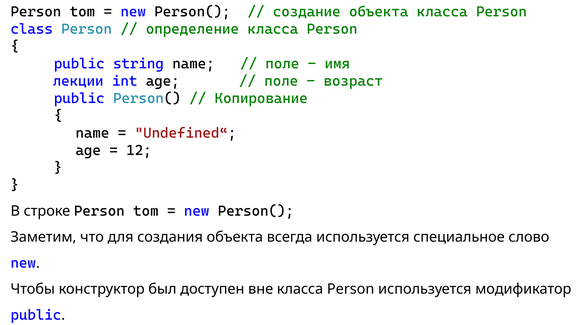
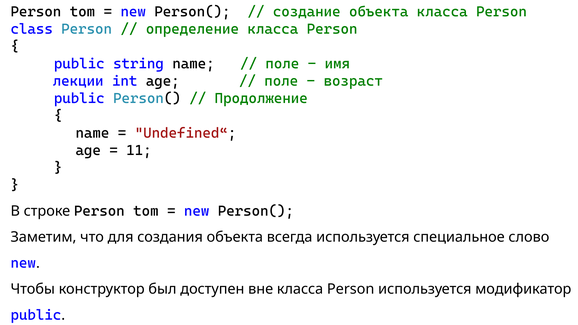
Копирование: Копирование -> Продолжение
12: 12 -> 11
